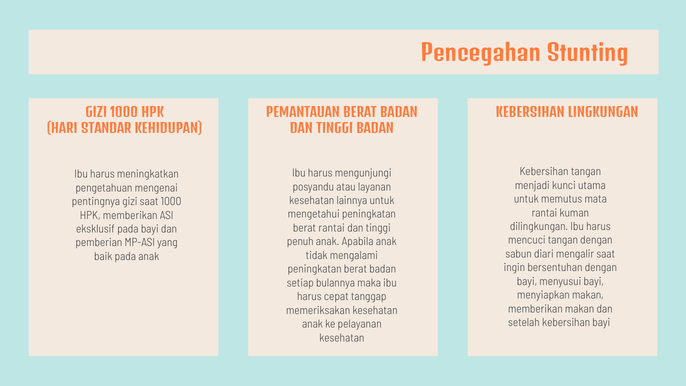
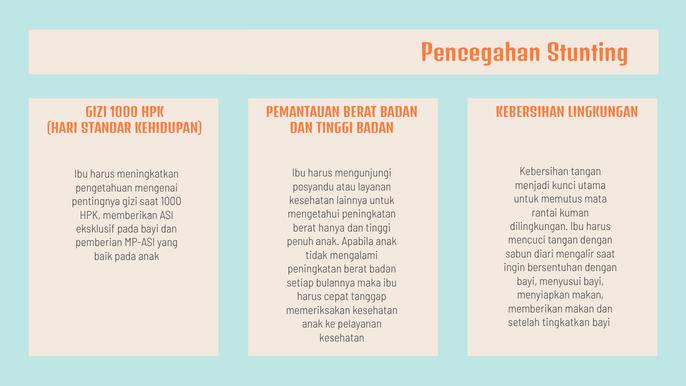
berat rantai: rantai -> hanya
setelah kebersihan: kebersihan -> tingkatkan
